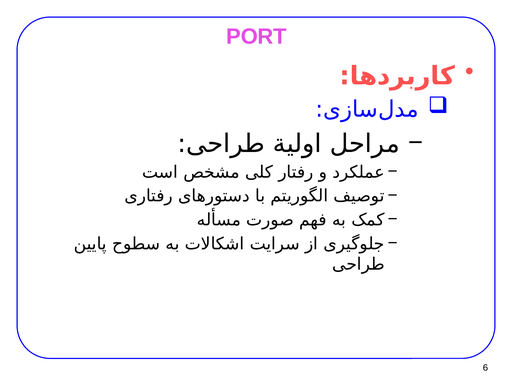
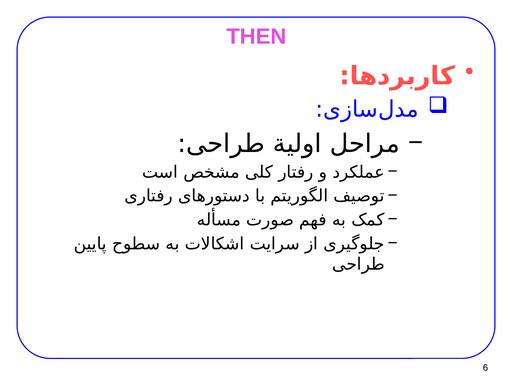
PORT: PORT -> THEN
